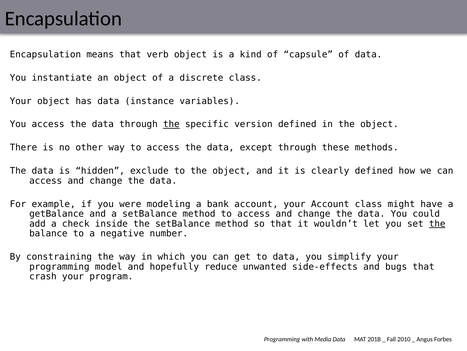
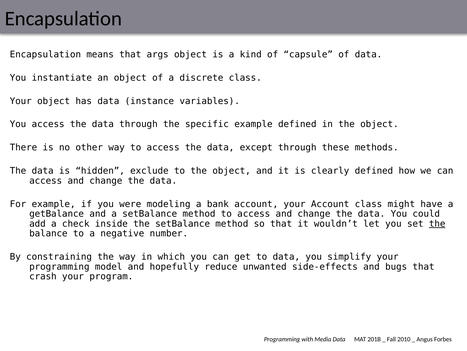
verb: verb -> args
the at (171, 124) underline: present -> none
specific version: version -> example
